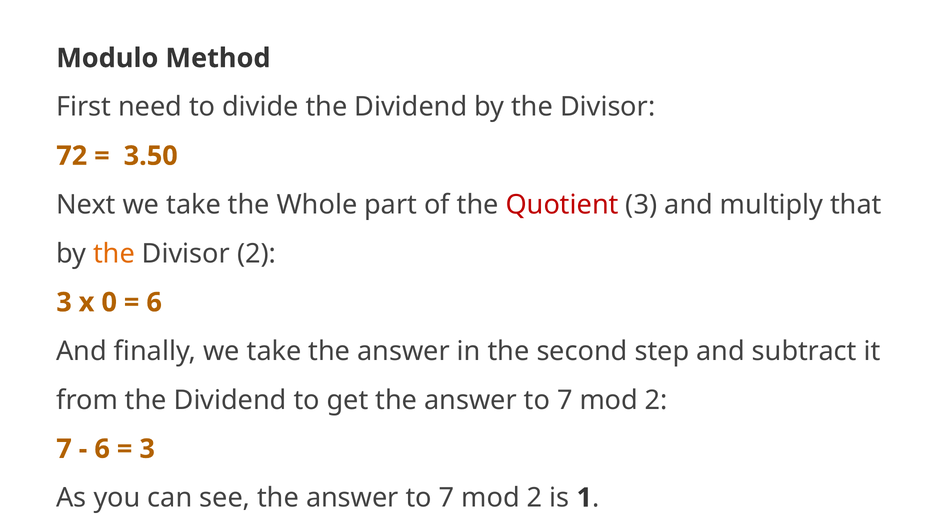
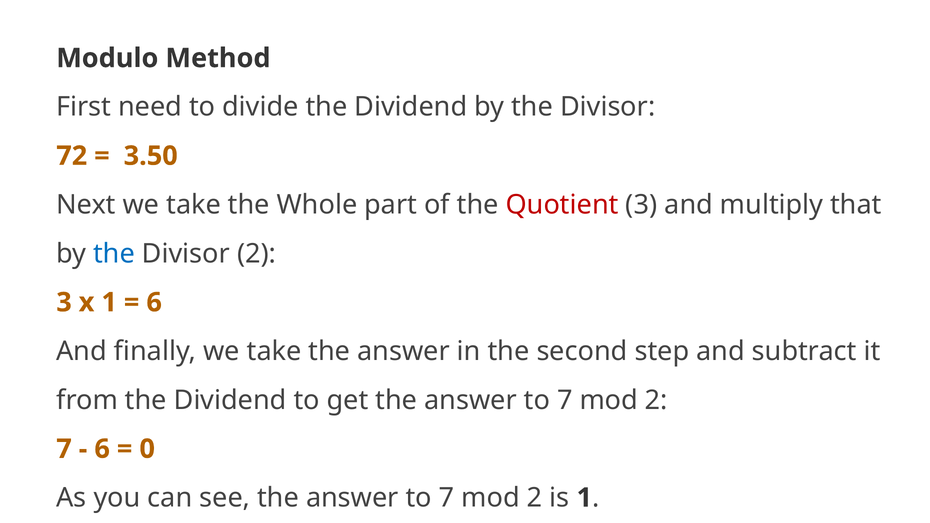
the at (114, 254) colour: orange -> blue
x 0: 0 -> 1
3 at (147, 449): 3 -> 0
